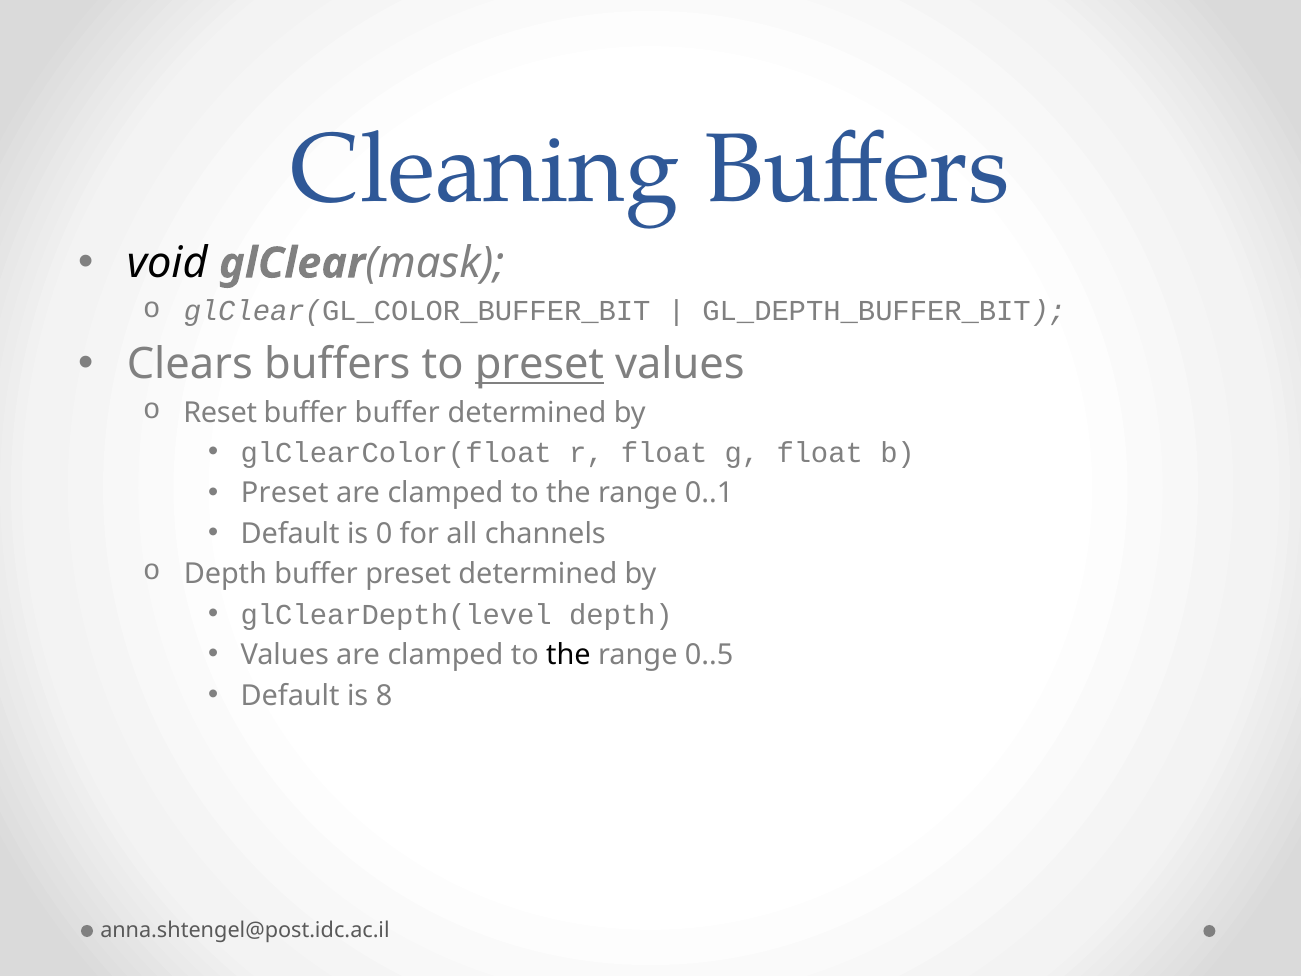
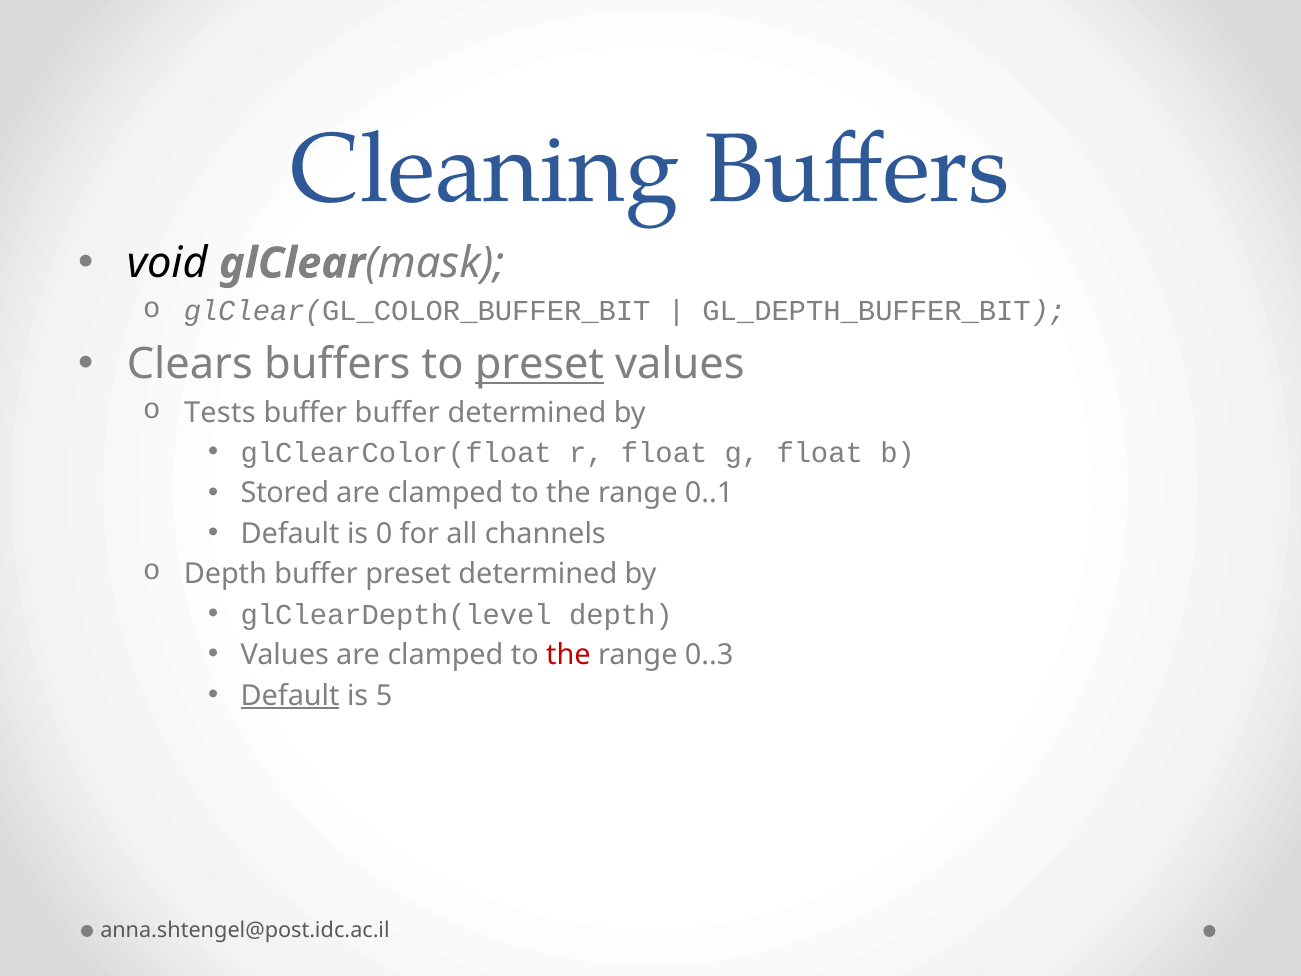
Reset: Reset -> Tests
Preset at (285, 493): Preset -> Stored
the at (568, 655) colour: black -> red
0..5: 0..5 -> 0..3
Default at (290, 695) underline: none -> present
8: 8 -> 5
